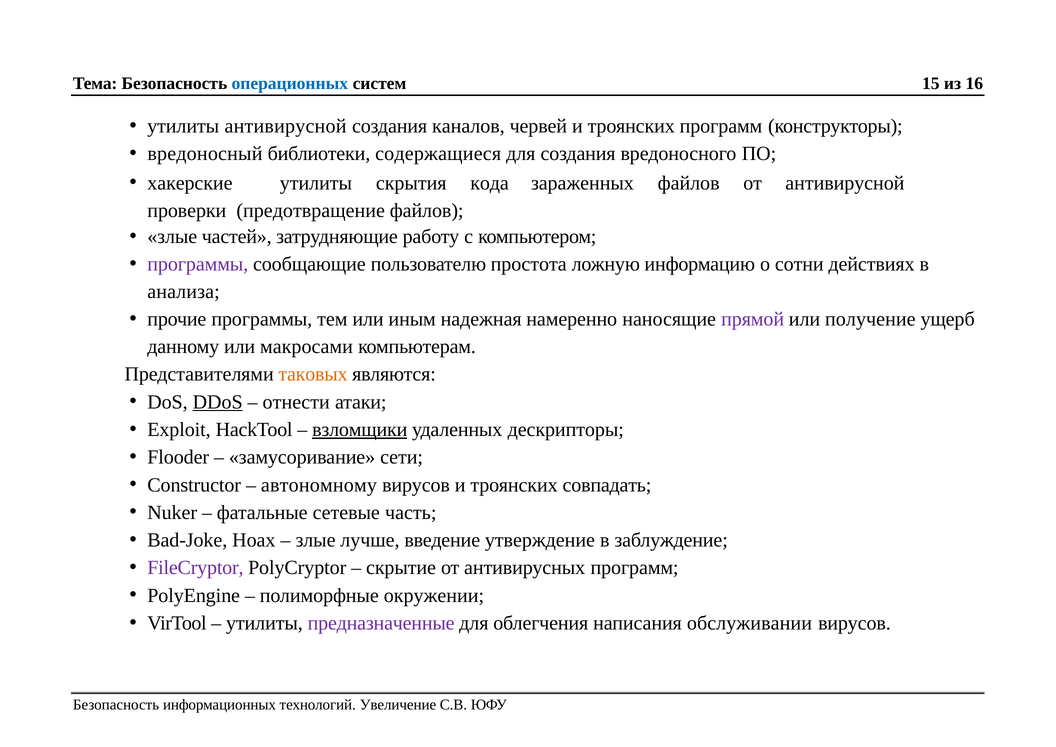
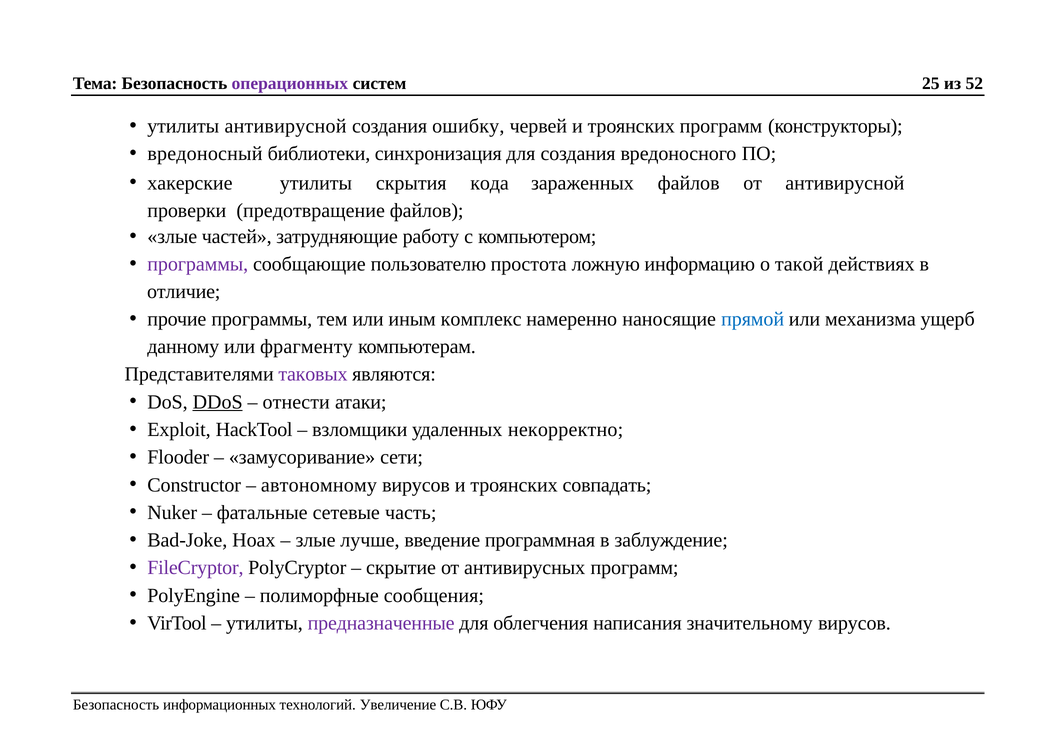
операционных colour: blue -> purple
15: 15 -> 25
16: 16 -> 52
каналов: каналов -> ошибку
содержащиеся: содержащиеся -> синхронизация
сотни: сотни -> такой
анализа: анализа -> отличие
надежная: надежная -> комплекс
прямой colour: purple -> blue
получение: получение -> механизма
макросами: макросами -> фрагменту
таковых colour: orange -> purple
взломщики underline: present -> none
дескрипторы: дескрипторы -> некорректно
утверждение: утверждение -> программная
окружении: окружении -> сообщения
обслуживании: обслуживании -> значительному
